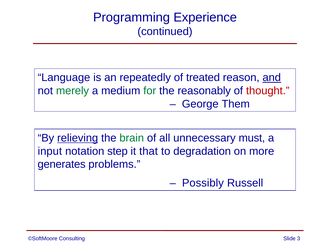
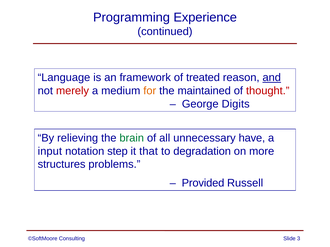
repeatedly: repeatedly -> framework
merely colour: green -> red
for colour: green -> orange
reasonably: reasonably -> maintained
Them: Them -> Digits
relieving underline: present -> none
must: must -> have
generates: generates -> structures
Possibly: Possibly -> Provided
